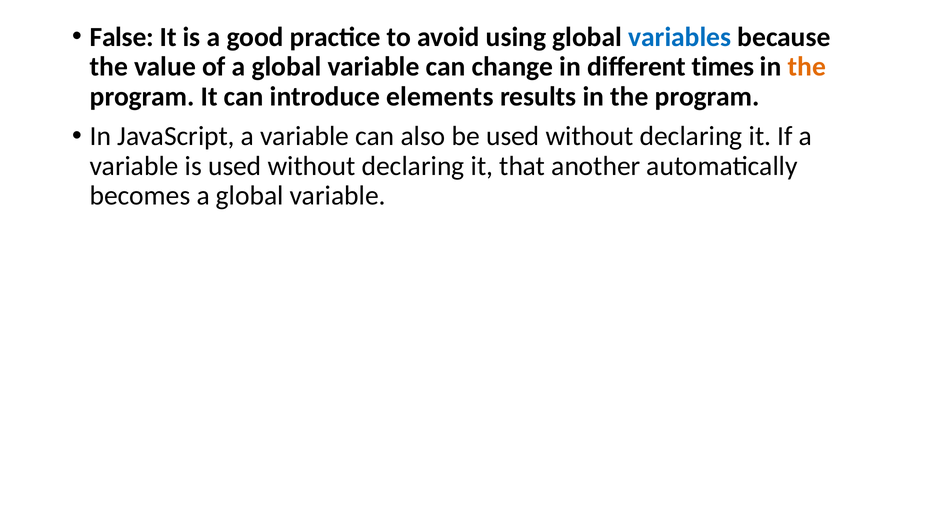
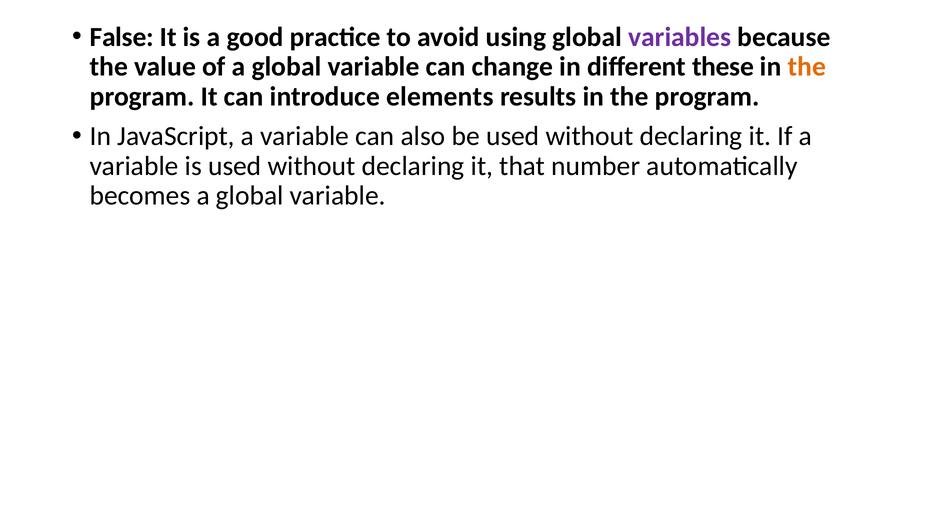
variables colour: blue -> purple
times: times -> these
another: another -> number
